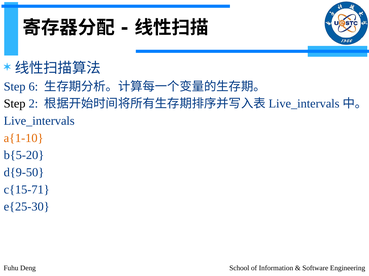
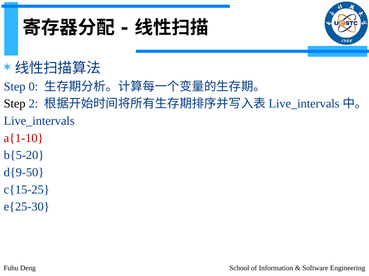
6: 6 -> 0
a{1-10 colour: orange -> red
c{15-71: c{15-71 -> c{15-25
